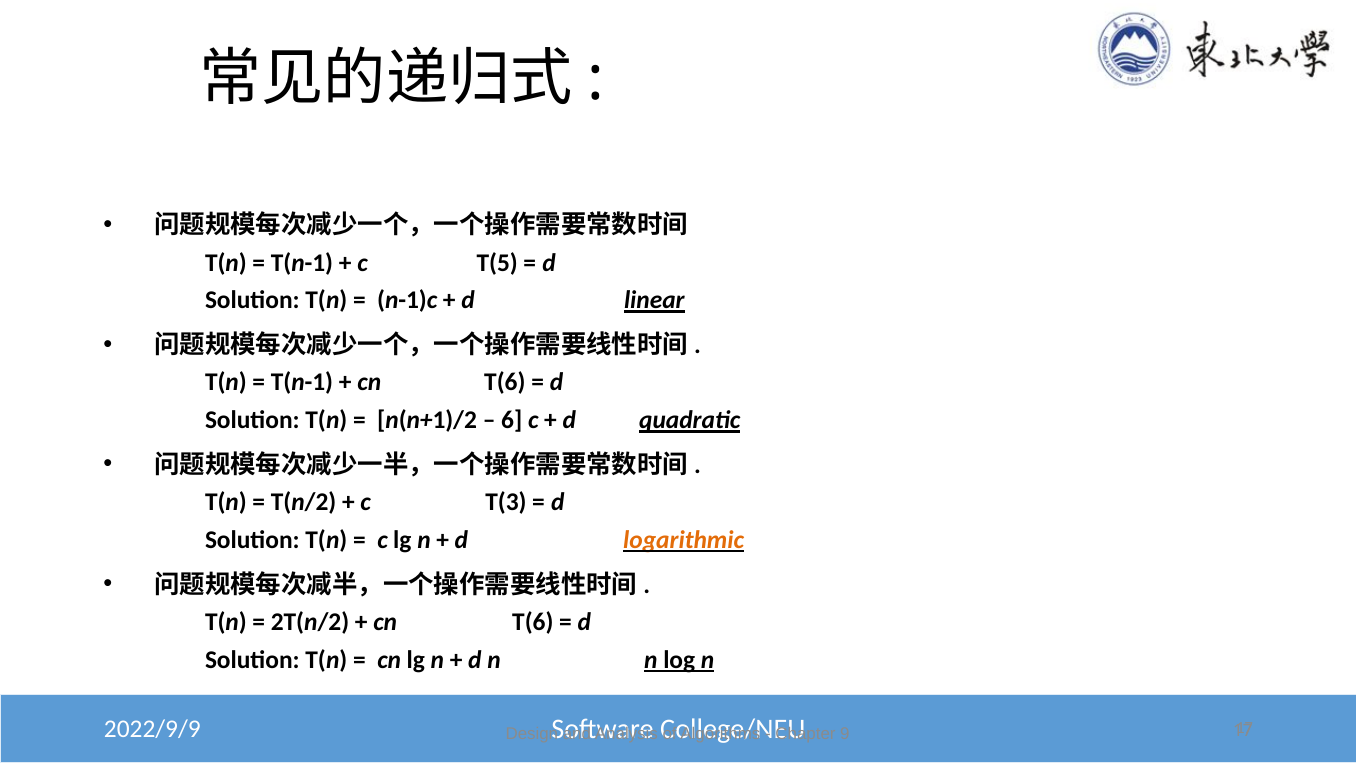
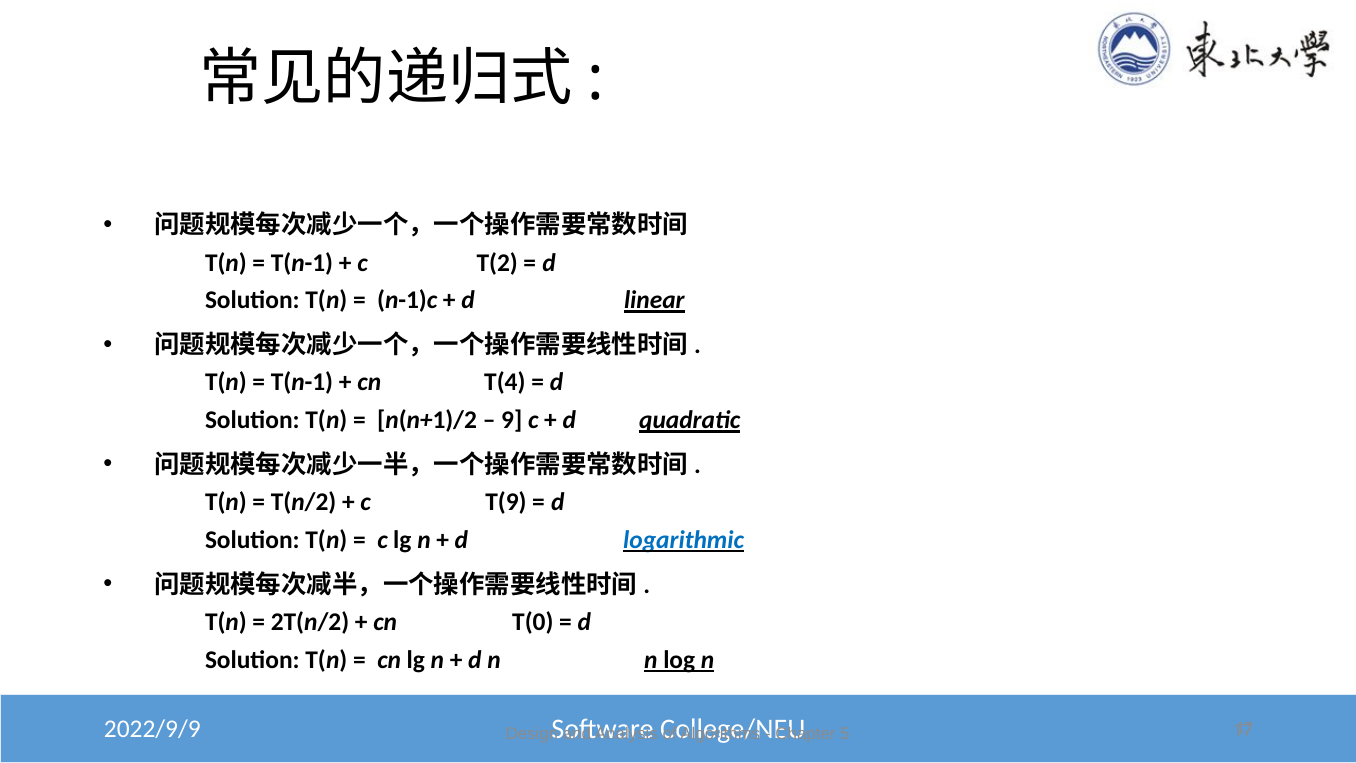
T(5: T(5 -> T(2
T(6 at (505, 382): T(6 -> T(4
6: 6 -> 9
T(3: T(3 -> T(9
logarithmic colour: orange -> blue
T(6 at (533, 622): T(6 -> T(0
9: 9 -> 5
